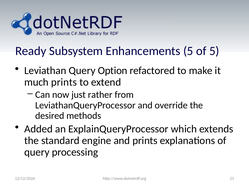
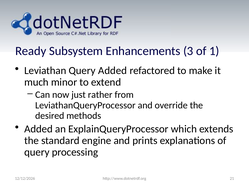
Enhancements 5: 5 -> 3
of 5: 5 -> 1
Query Option: Option -> Added
much prints: prints -> minor
